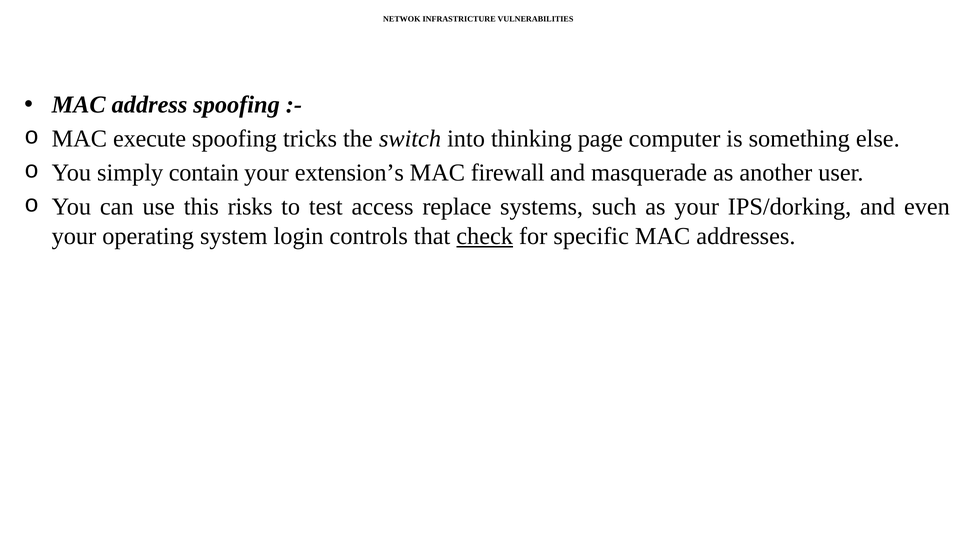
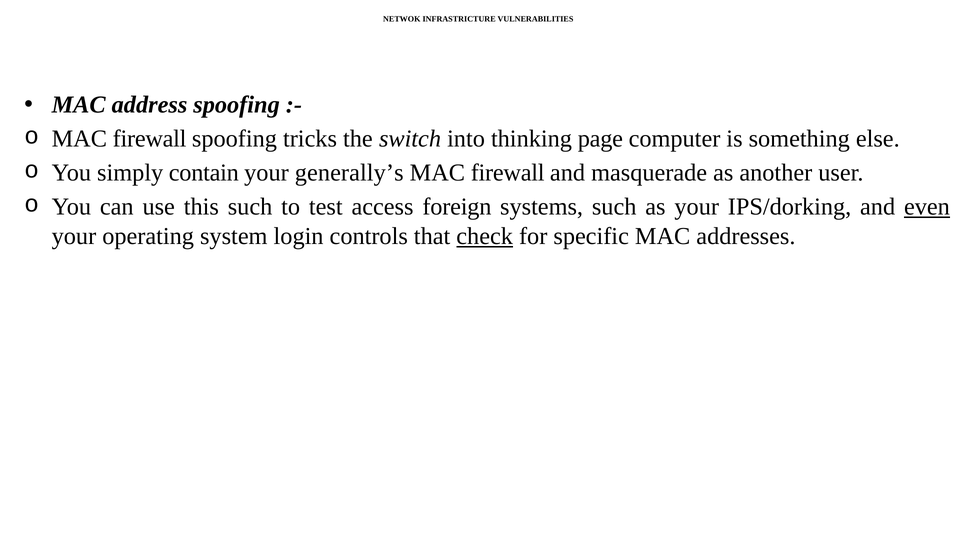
execute at (150, 139): execute -> firewall
extension’s: extension’s -> generally’s
this risks: risks -> such
replace: replace -> foreign
even underline: none -> present
